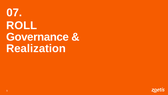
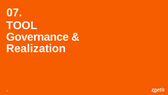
ROLL: ROLL -> TOOL
